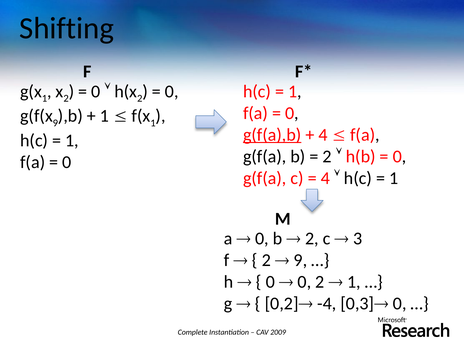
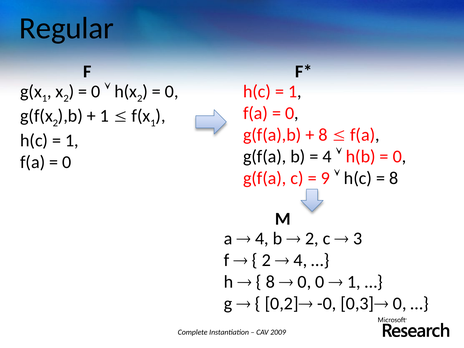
Shifting: Shifting -> Regular
9 at (55, 123): 9 -> 2
g(f(a),b underline: present -> none
4 at (323, 135): 4 -> 8
2 at (327, 156): 2 -> 4
4 at (325, 178): 4 -> 9
1 at (394, 178): 1 -> 8
0 at (262, 239): 0 -> 4
9 at (300, 260): 9 -> 4
0 at (270, 282): 0 -> 8
0 2: 2 -> 0
-4: -4 -> -0
